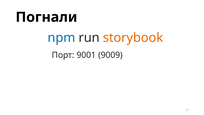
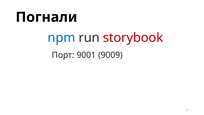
storybook colour: orange -> red
